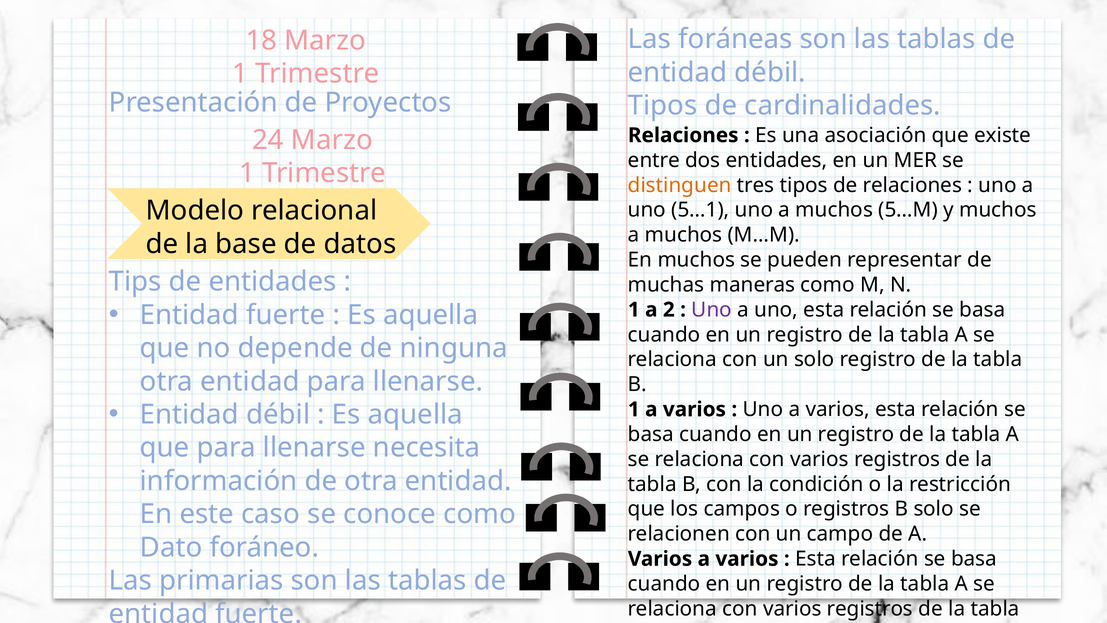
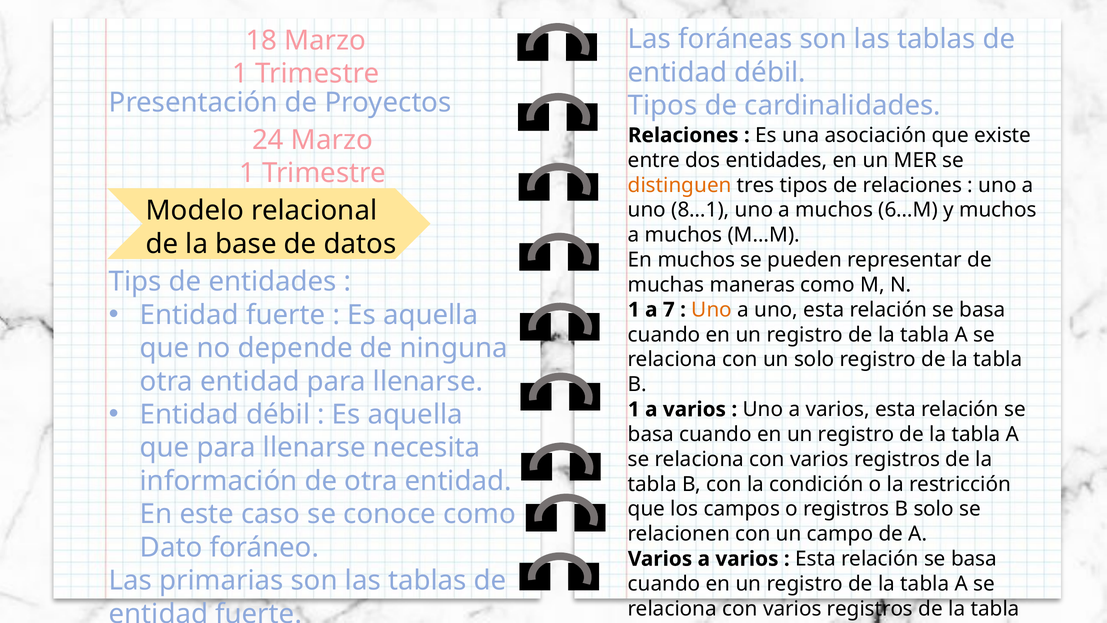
5…1: 5…1 -> 8…1
5…M: 5…M -> 6…M
2: 2 -> 7
Uno at (712, 310) colour: purple -> orange
